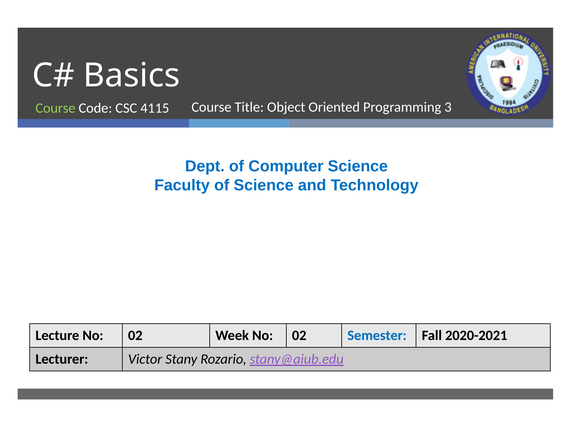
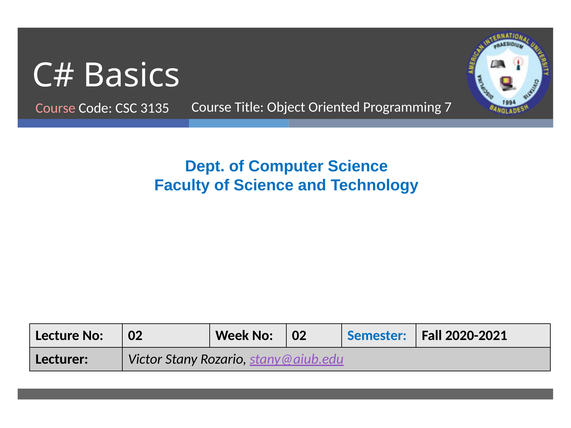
3: 3 -> 7
Course at (55, 108) colour: light green -> pink
4115: 4115 -> 3135
